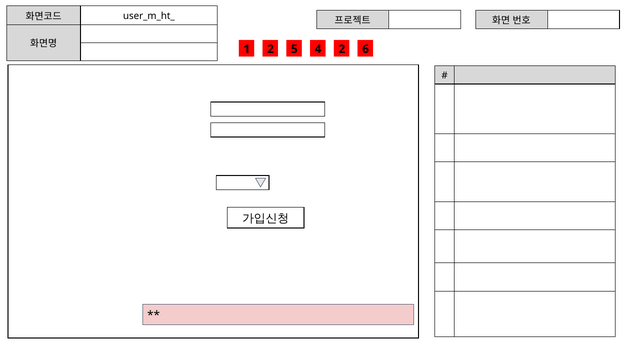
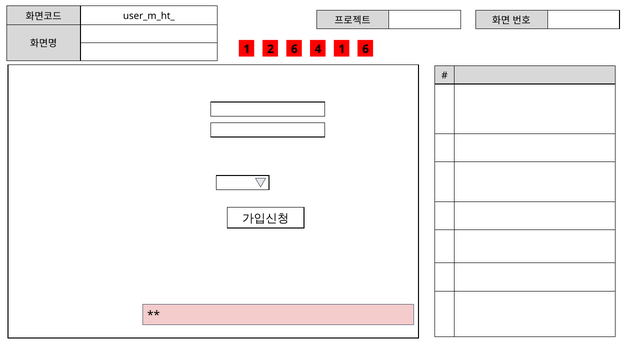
2 5: 5 -> 6
4 2: 2 -> 1
